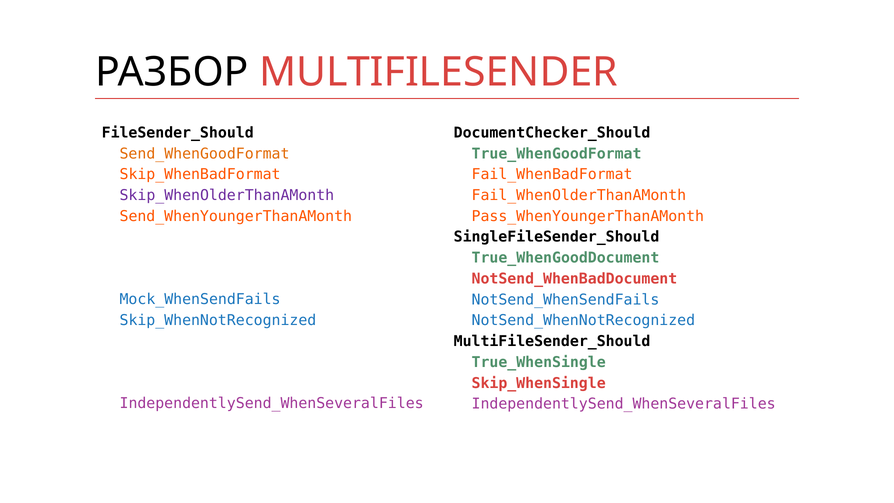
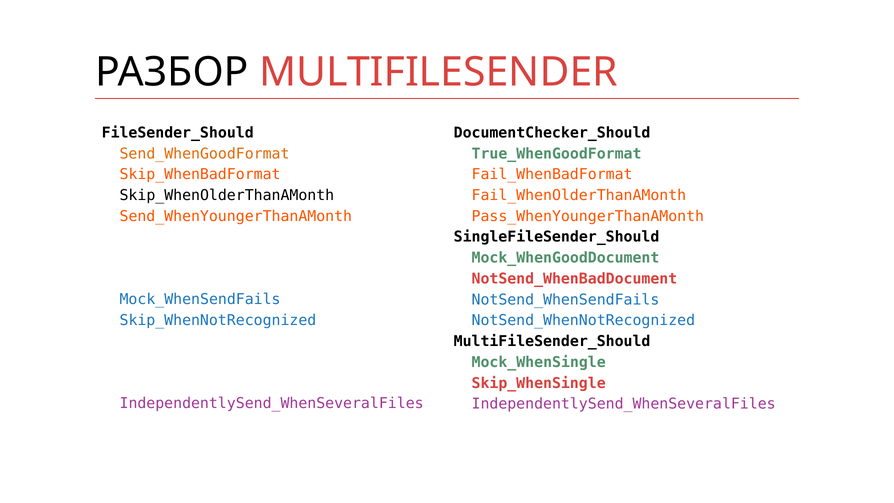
Skip_WhenOlderThanAMonth colour: purple -> black
True_WhenGoodDocument: True_WhenGoodDocument -> Mock_WhenGoodDocument
True_WhenSingle: True_WhenSingle -> Mock_WhenSingle
